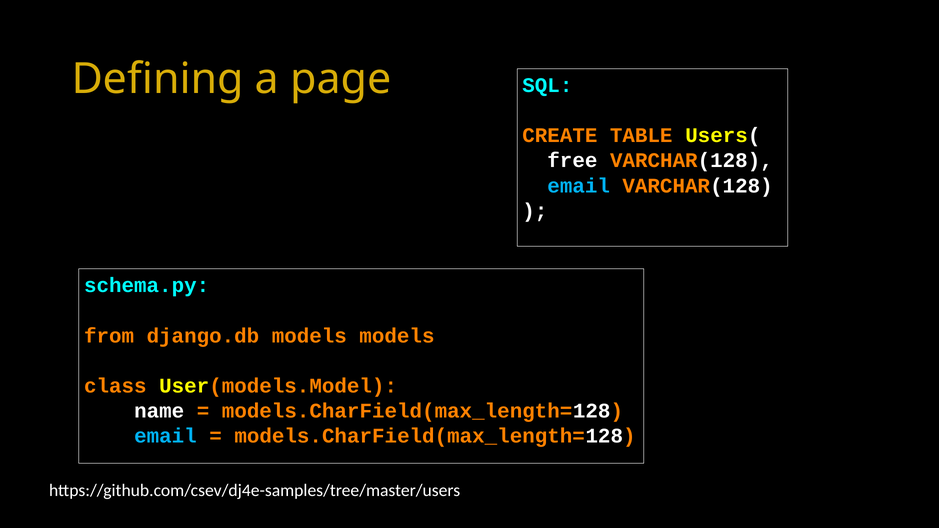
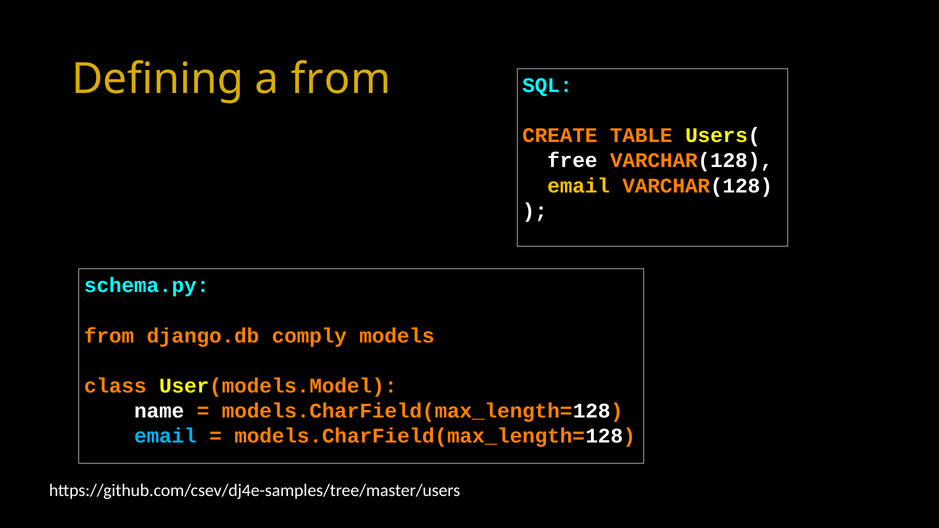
a page: page -> from
email at (579, 186) colour: light blue -> yellow
django.db models: models -> comply
